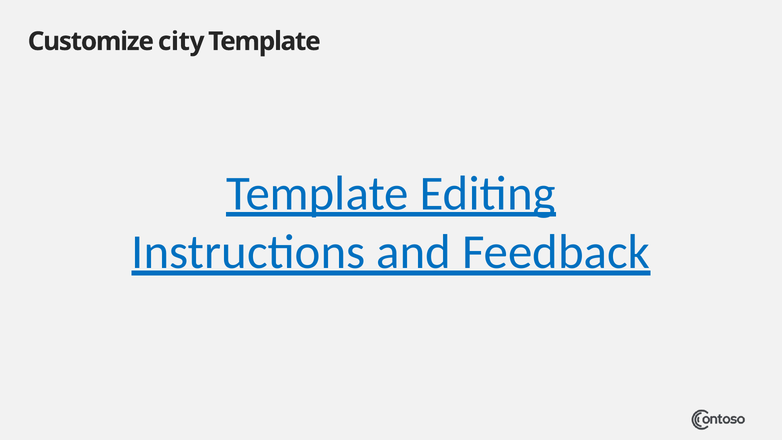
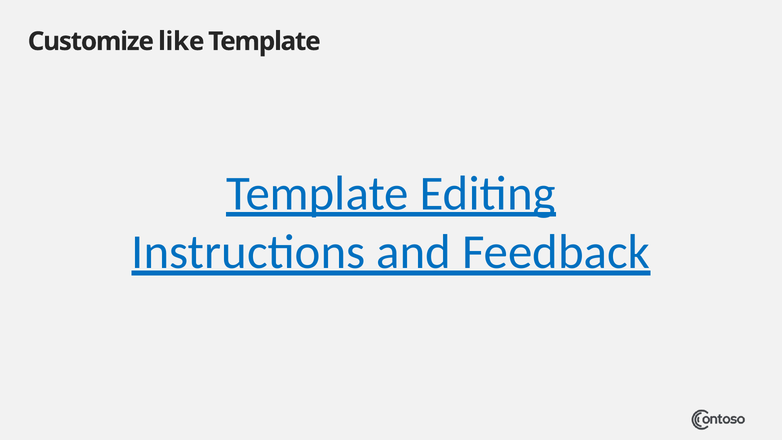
city: city -> like
